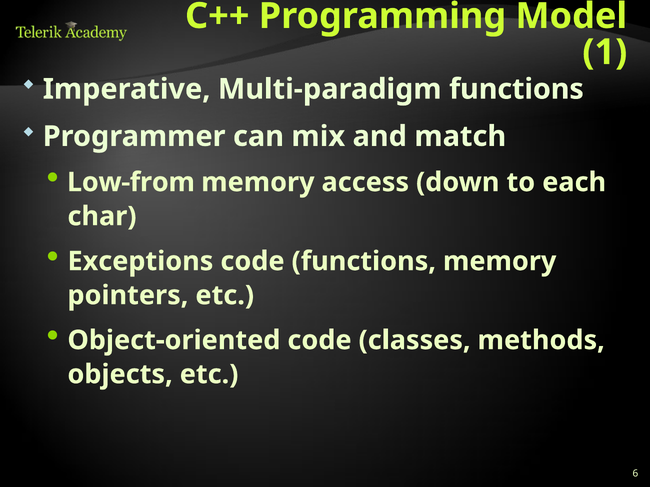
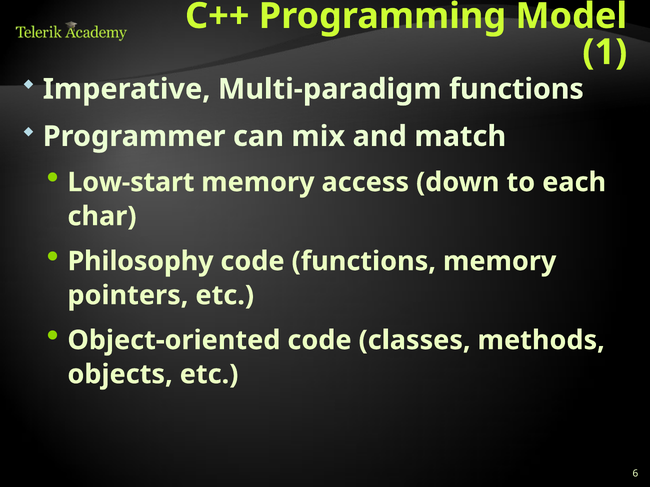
Low-from: Low-from -> Low-start
Exceptions: Exceptions -> Philosophy
